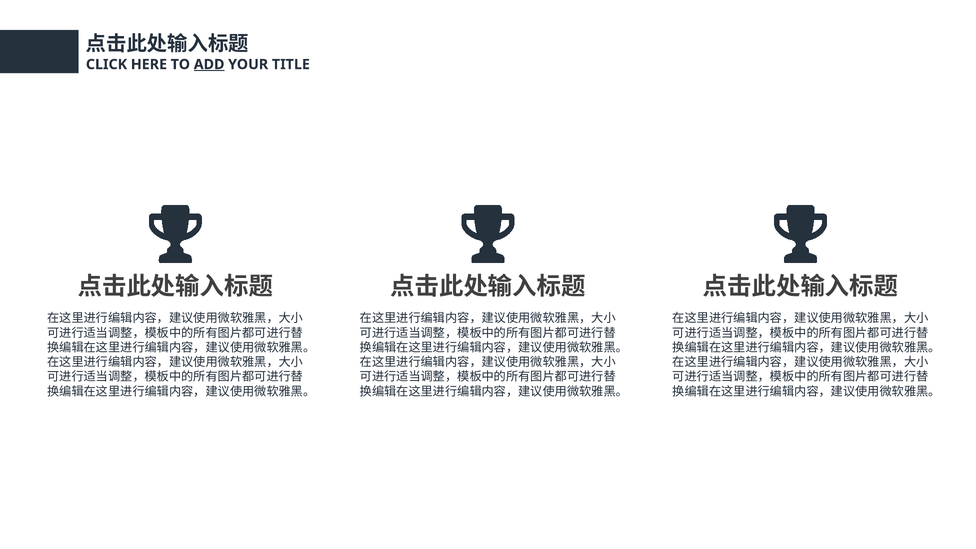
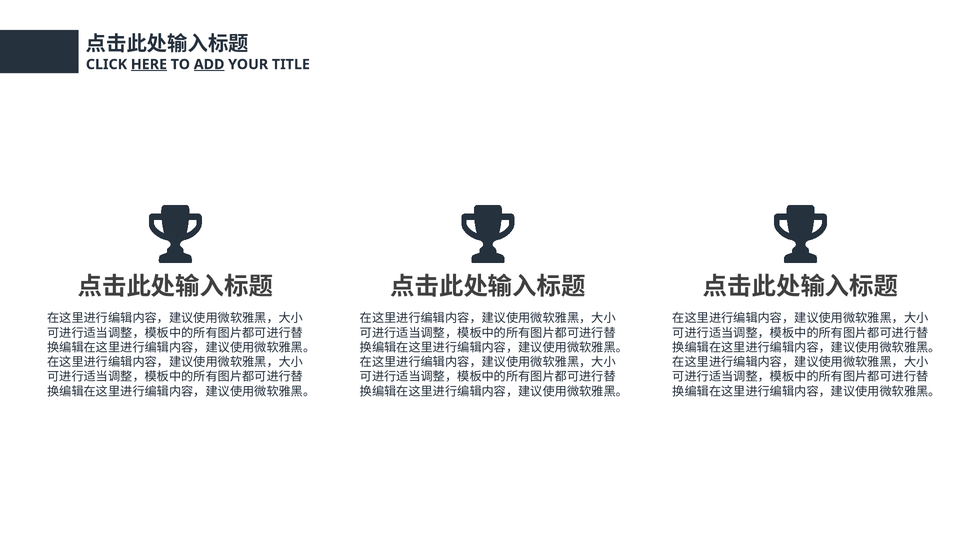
HERE underline: none -> present
